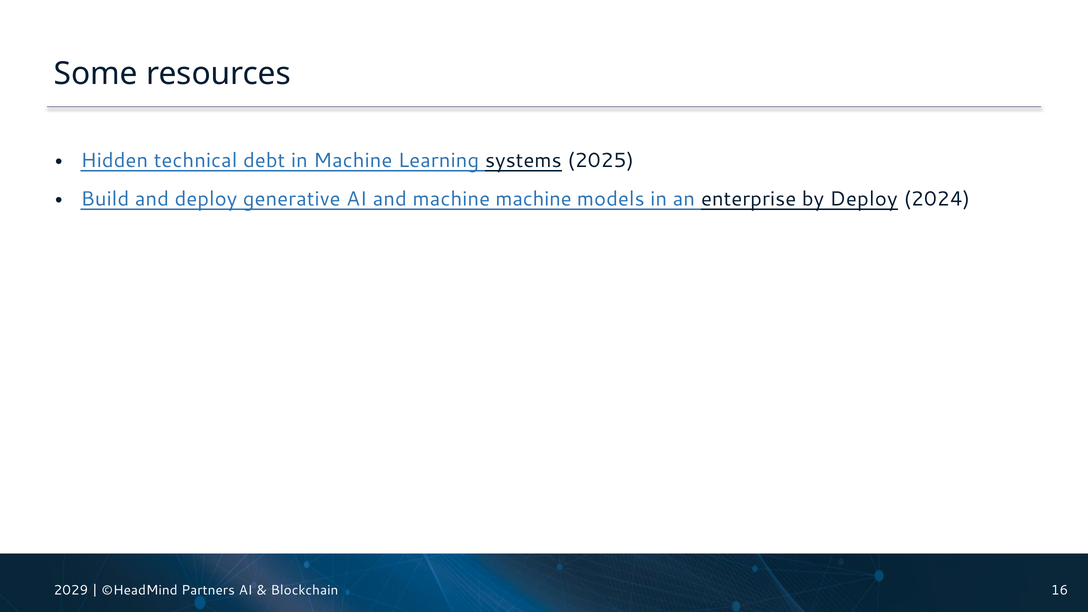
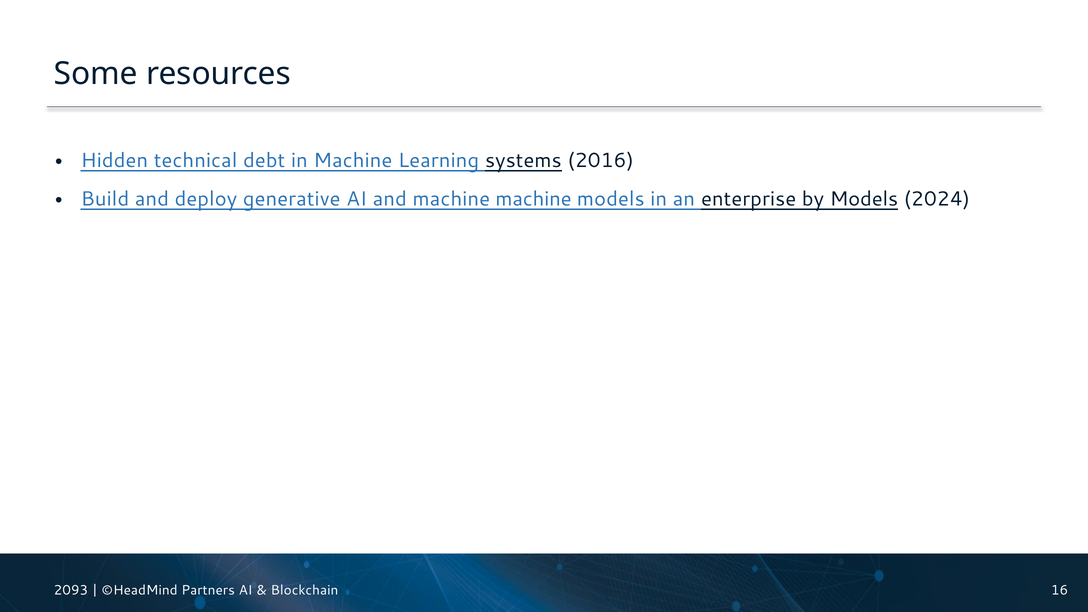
2025: 2025 -> 2016
by Deploy: Deploy -> Models
2029: 2029 -> 2093
